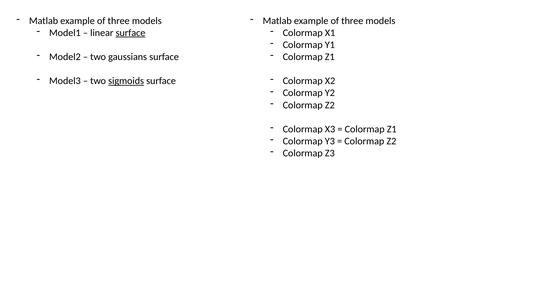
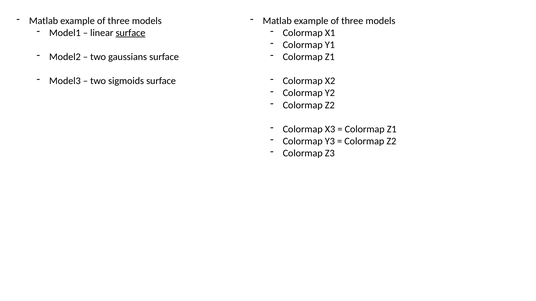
sigmoids underline: present -> none
